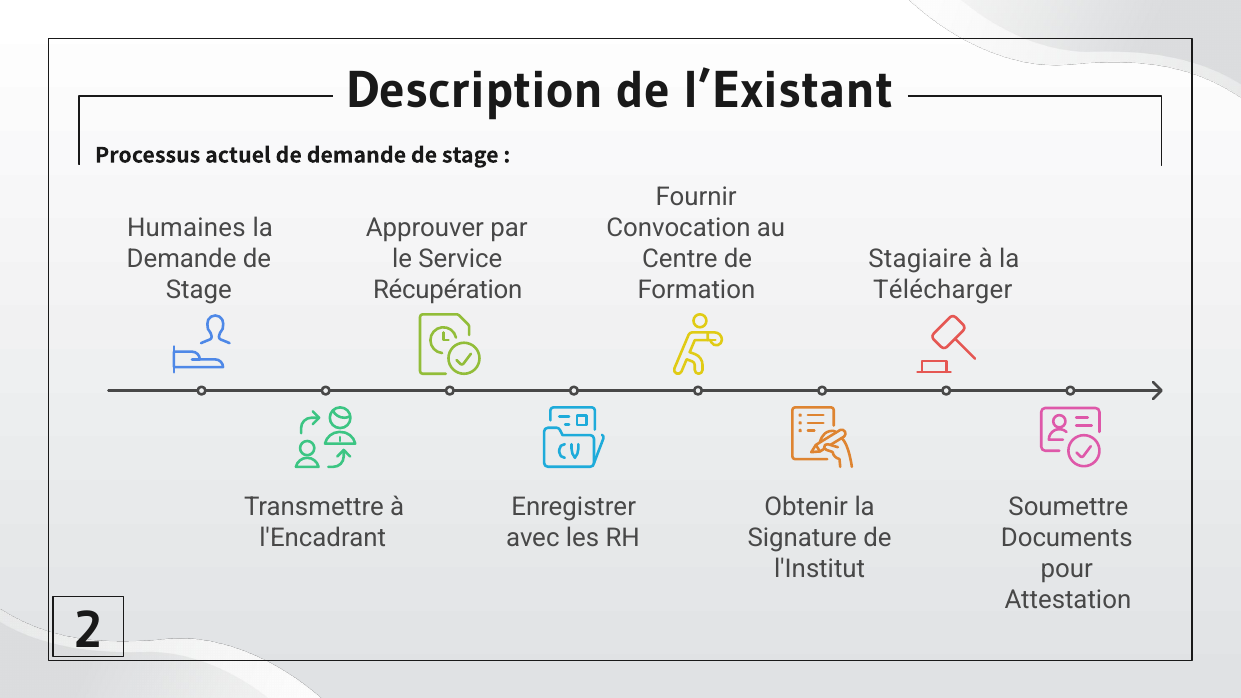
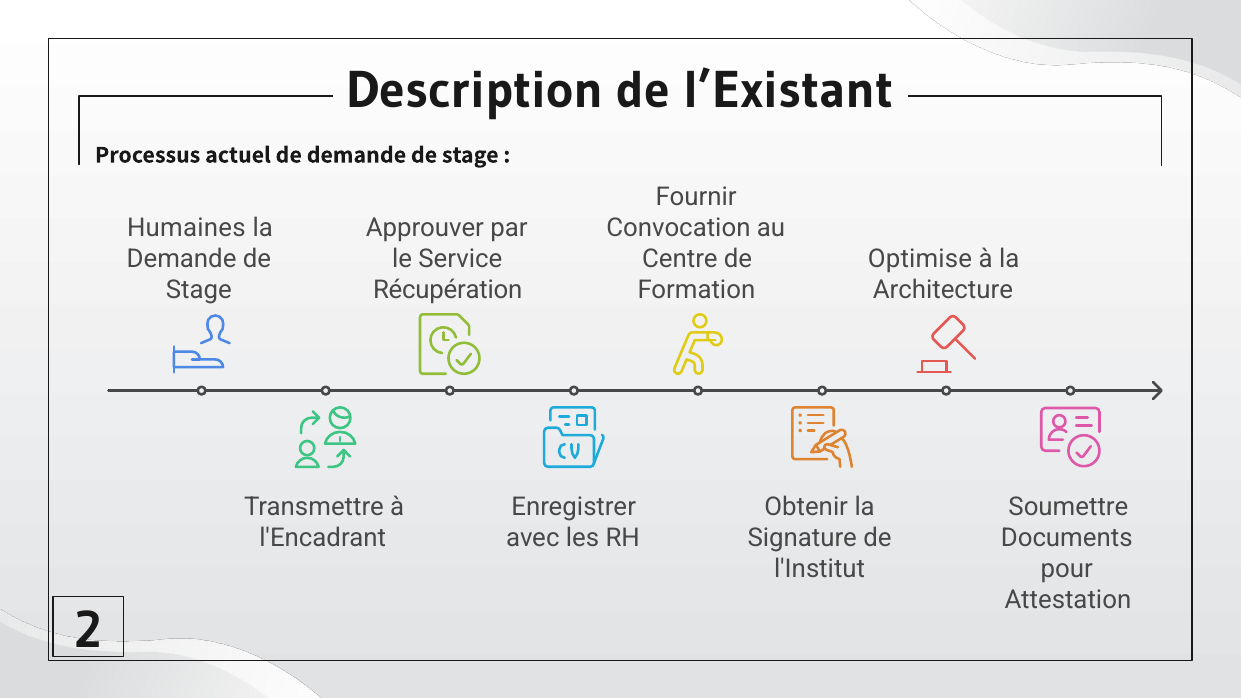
Stagiaire: Stagiaire -> Optimise
Télécharger: Télécharger -> Architecture
